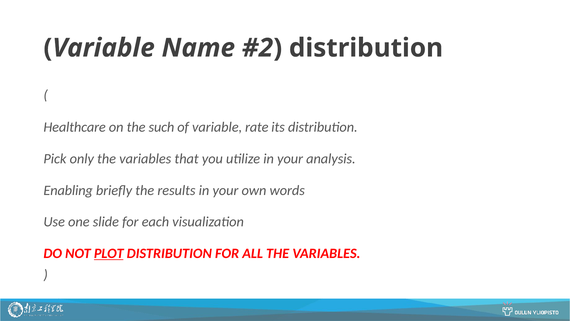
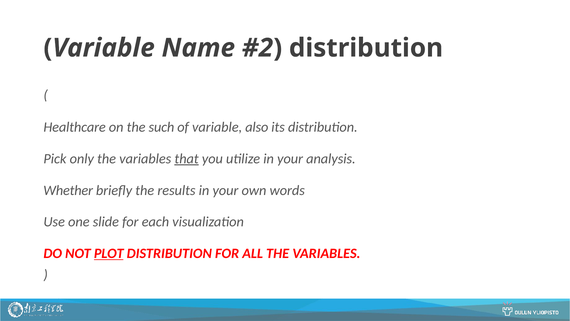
rate: rate -> also
that underline: none -> present
Enabling: Enabling -> Whether
